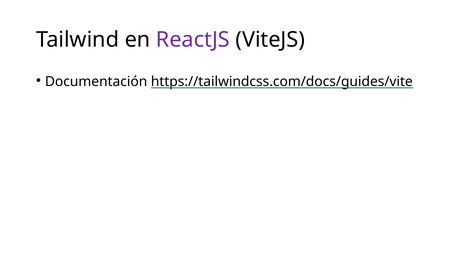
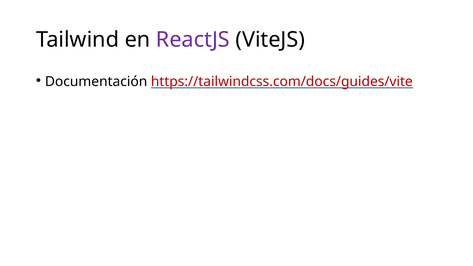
https://tailwindcss.com/docs/guides/vite colour: black -> red
